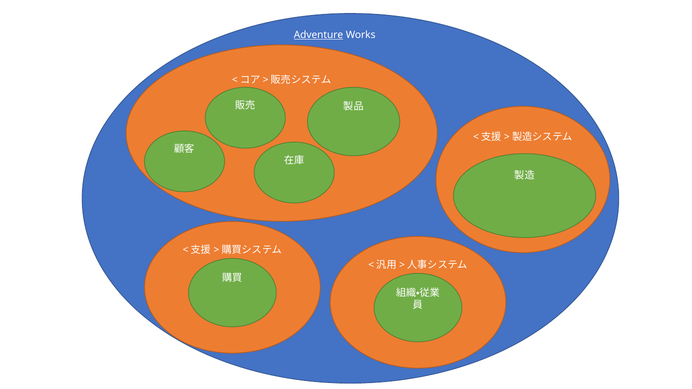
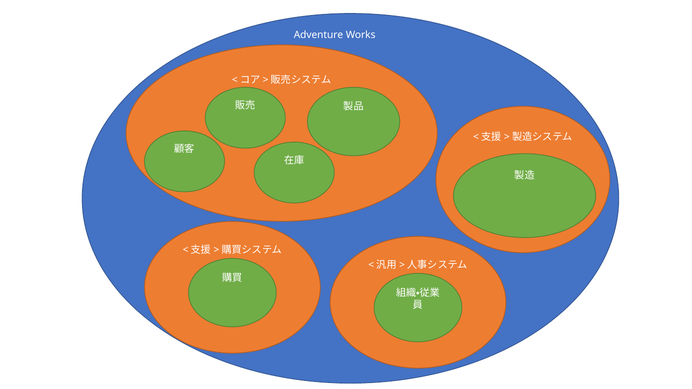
Adventure underline: present -> none
